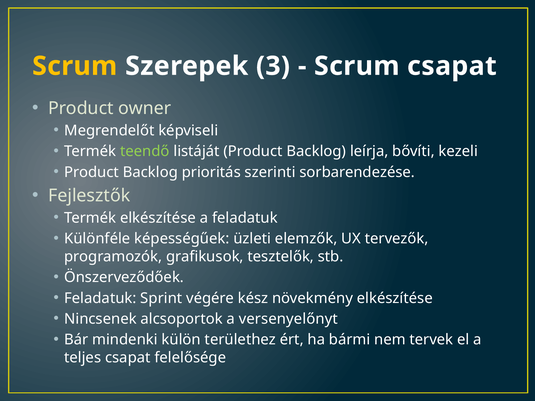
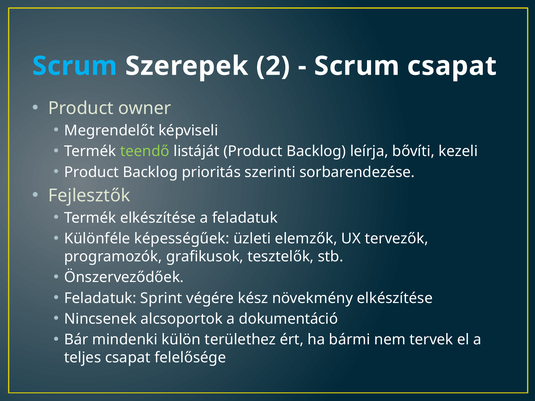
Scrum at (75, 66) colour: yellow -> light blue
3: 3 -> 2
versenyelőnyt: versenyelőnyt -> dokumentáció
